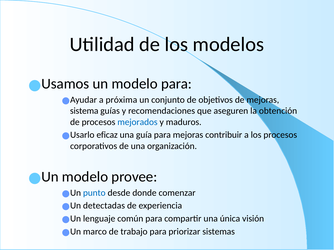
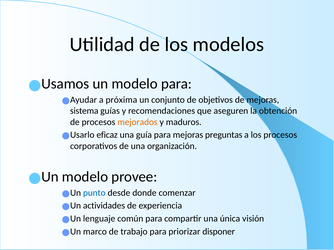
mejorados colour: blue -> orange
contribuir: contribuir -> preguntas
detectadas: detectadas -> actividades
sistemas: sistemas -> disponer
